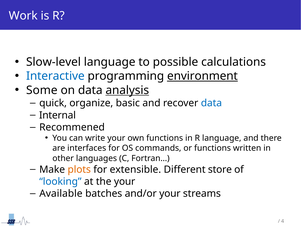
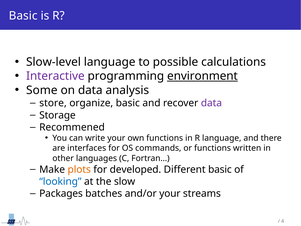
Work at (23, 16): Work -> Basic
Interactive colour: blue -> purple
analysis underline: present -> none
quick: quick -> store
data at (211, 103) colour: blue -> purple
Internal: Internal -> Storage
extensible: extensible -> developed
Different store: store -> basic
the your: your -> slow
Available: Available -> Packages
